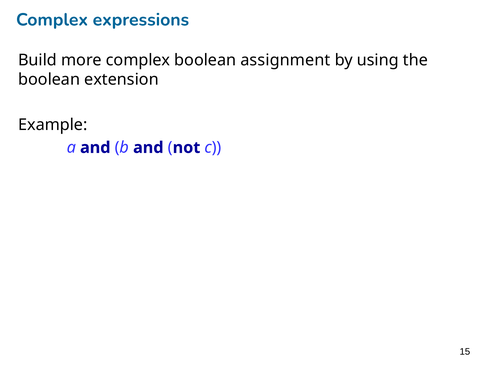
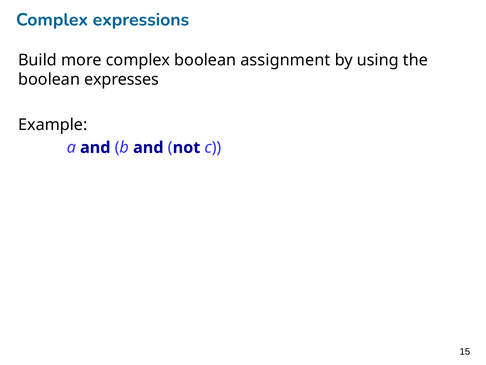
extension: extension -> expresses
